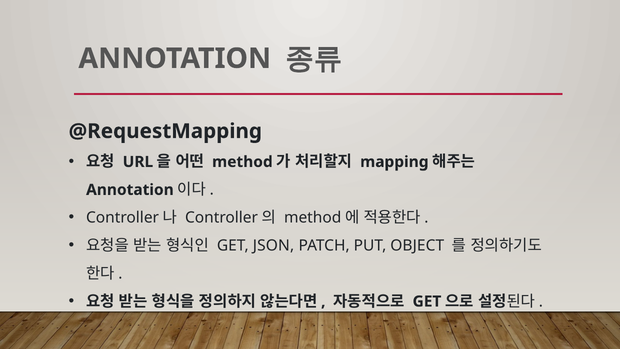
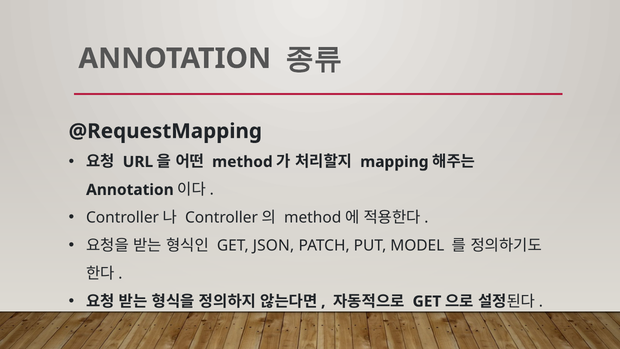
OBJECT: OBJECT -> MODEL
